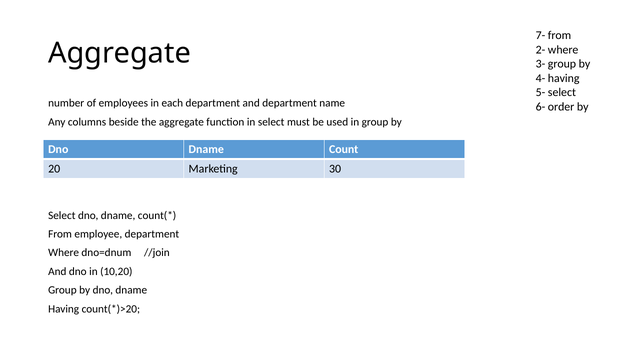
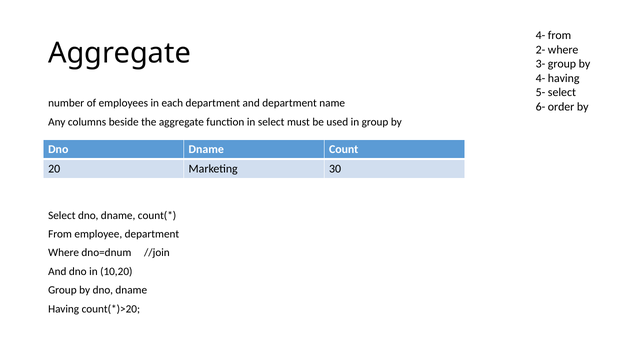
7- at (540, 36): 7- -> 4-
